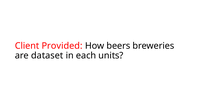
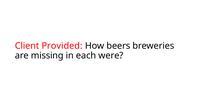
dataset: dataset -> missing
units: units -> were
